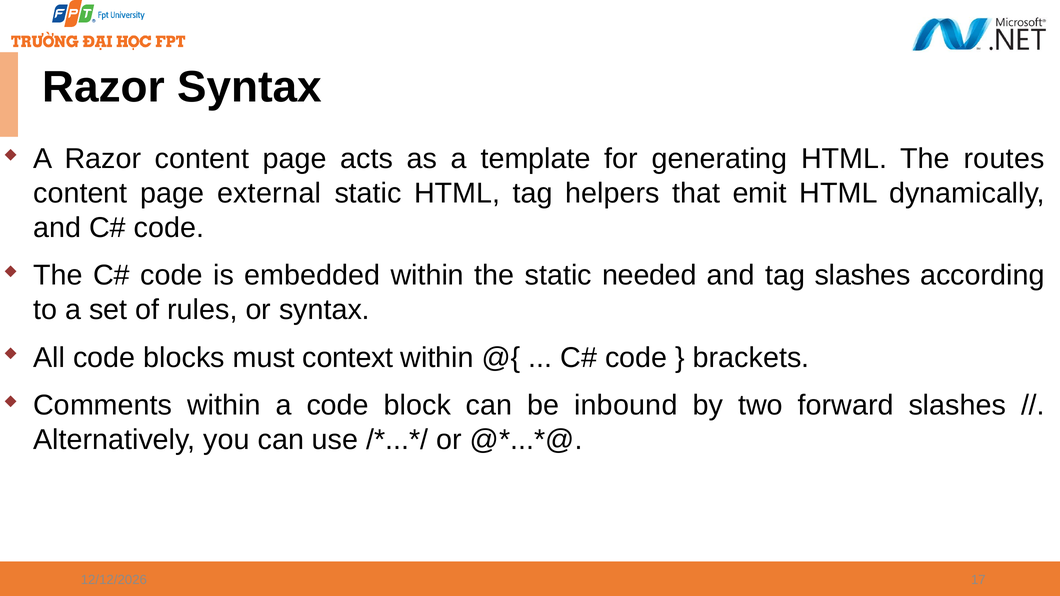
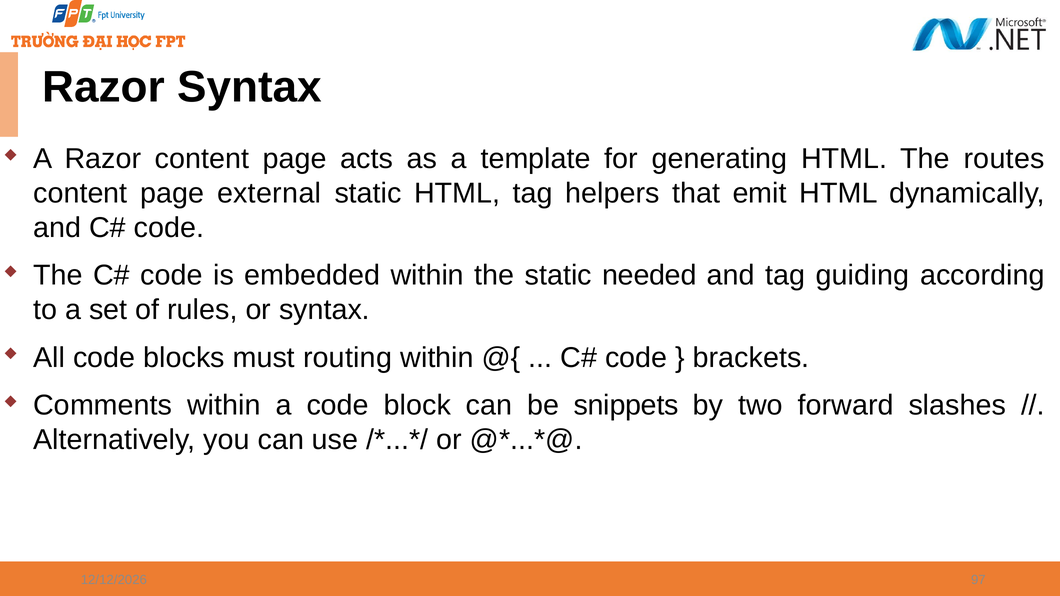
tag slashes: slashes -> guiding
context: context -> routing
inbound: inbound -> snippets
17: 17 -> 97
